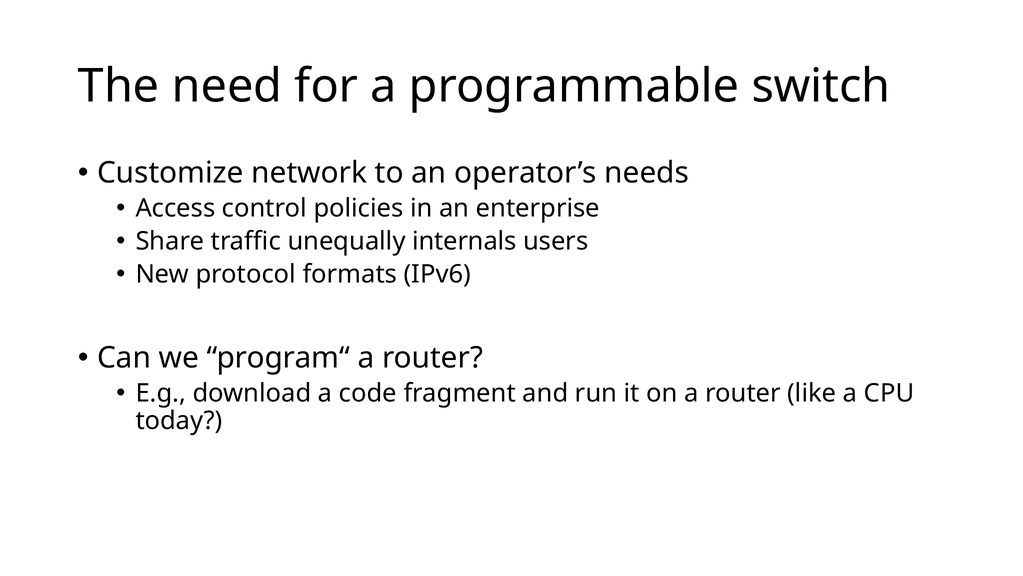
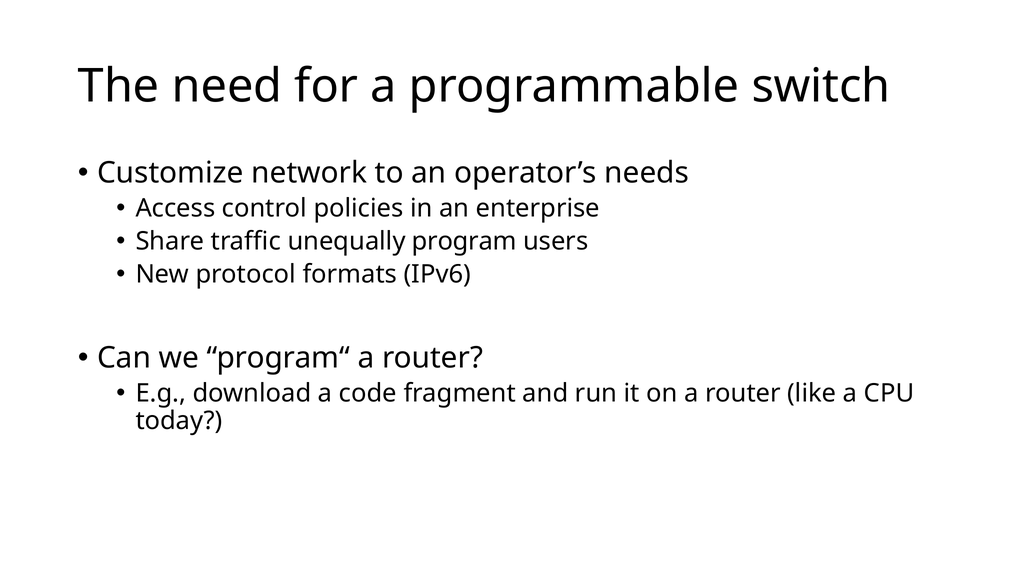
internals: internals -> program
